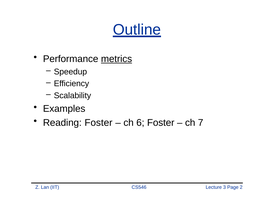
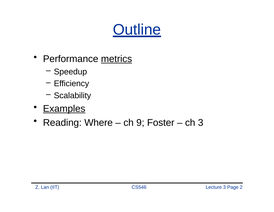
Examples underline: none -> present
Reading Foster: Foster -> Where
6: 6 -> 9
ch 7: 7 -> 3
